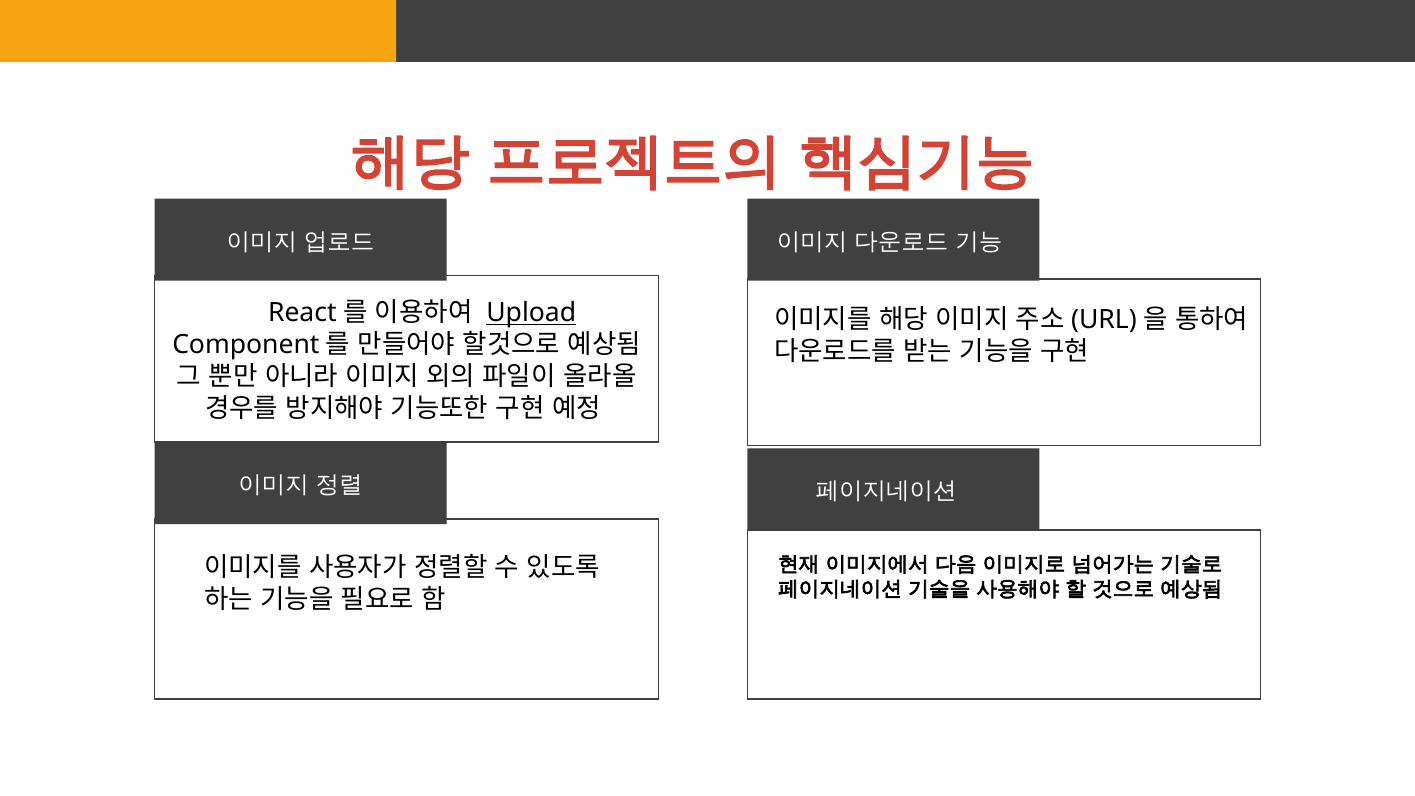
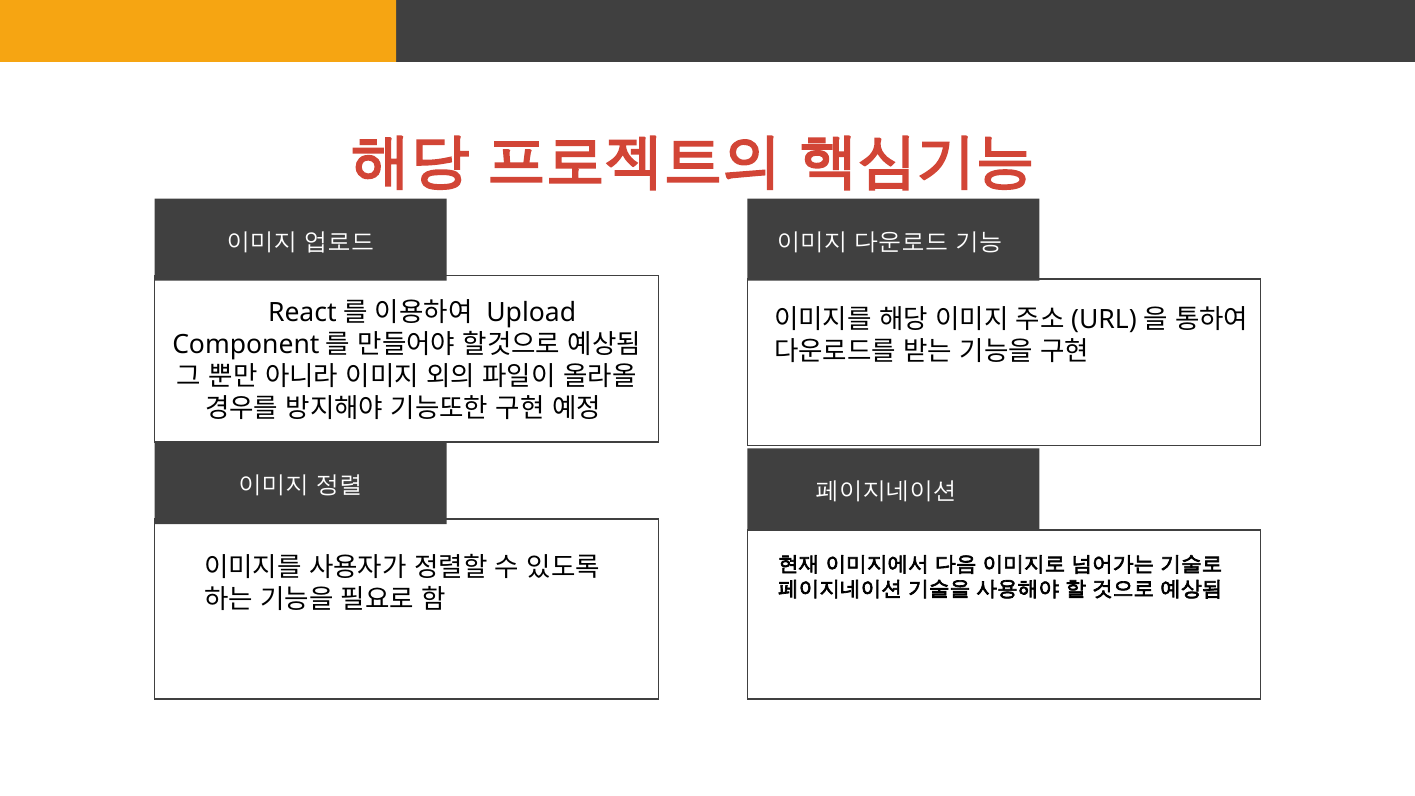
Upload underline: present -> none
